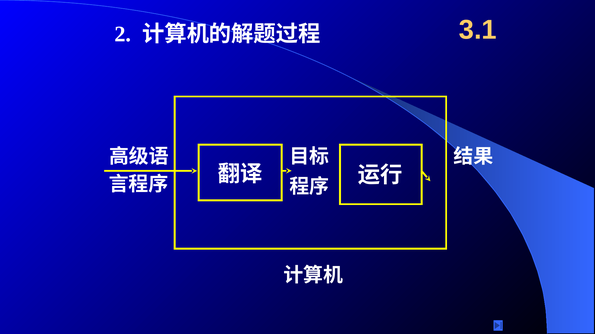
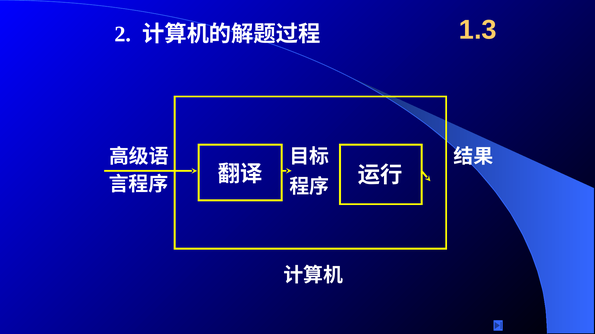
3.1: 3.1 -> 1.3
